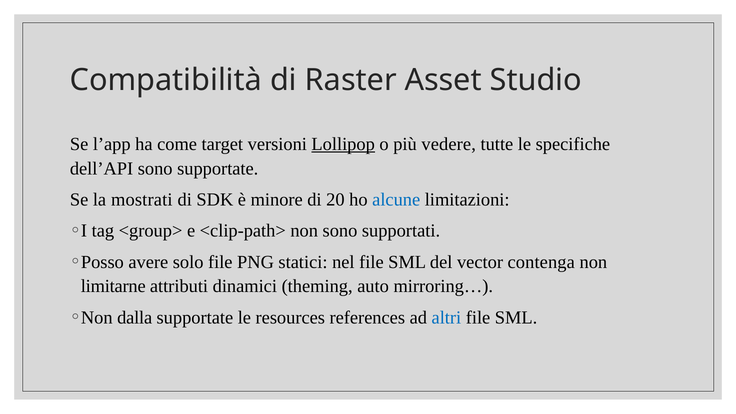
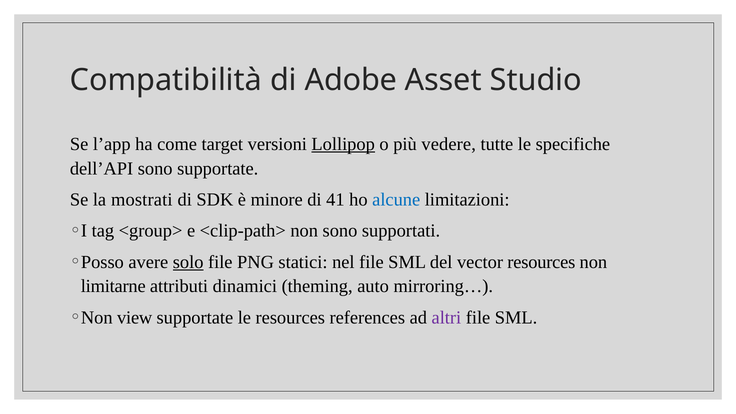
Raster: Raster -> Adobe
20: 20 -> 41
solo underline: none -> present
vector contenga: contenga -> resources
dalla: dalla -> view
altri colour: blue -> purple
